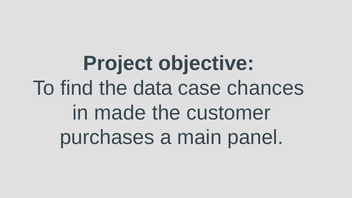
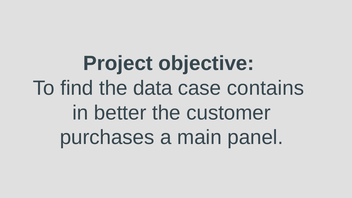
chances: chances -> contains
made: made -> better
